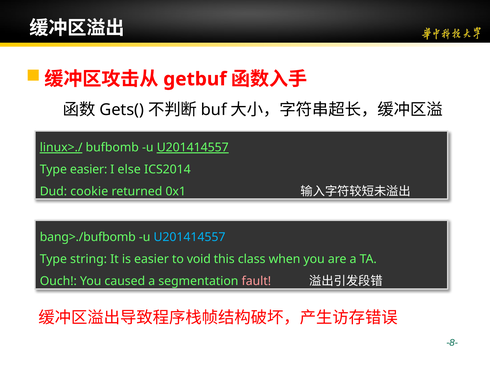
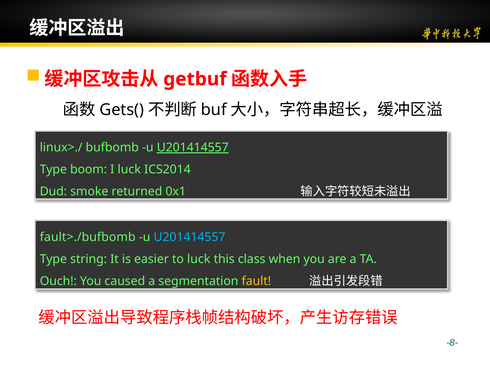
linux>./ underline: present -> none
Type easier: easier -> boom
I else: else -> luck
cookie: cookie -> smoke
bang>./bufbomb: bang>./bufbomb -> fault>./bufbomb
to void: void -> luck
fault colour: pink -> yellow
